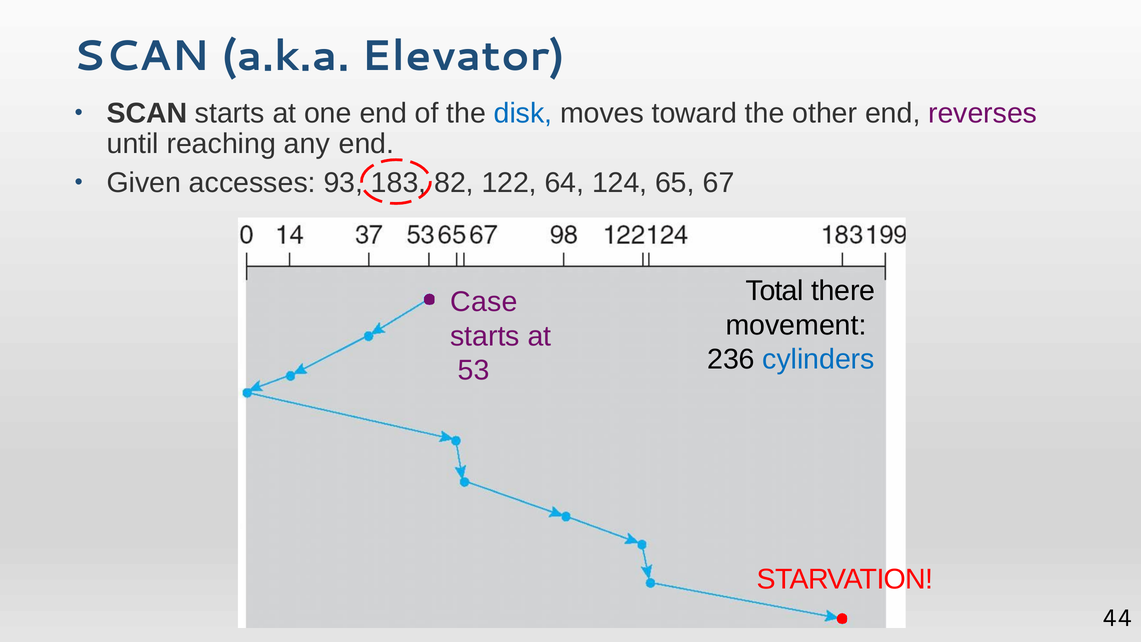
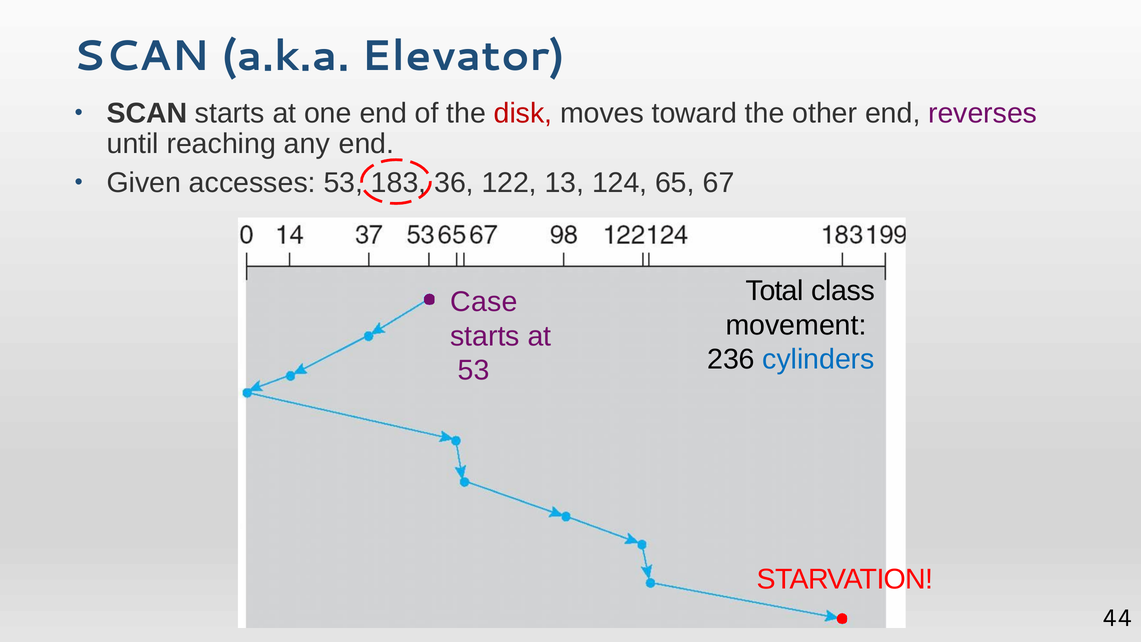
disk colour: blue -> red
accesses 93: 93 -> 53
82: 82 -> 36
64: 64 -> 13
there: there -> class
